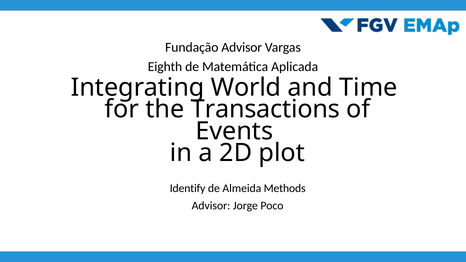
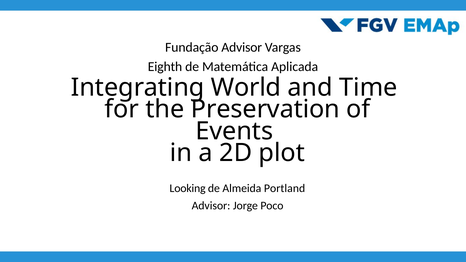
Transactions: Transactions -> Preservation
Identify: Identify -> Looking
Methods: Methods -> Portland
